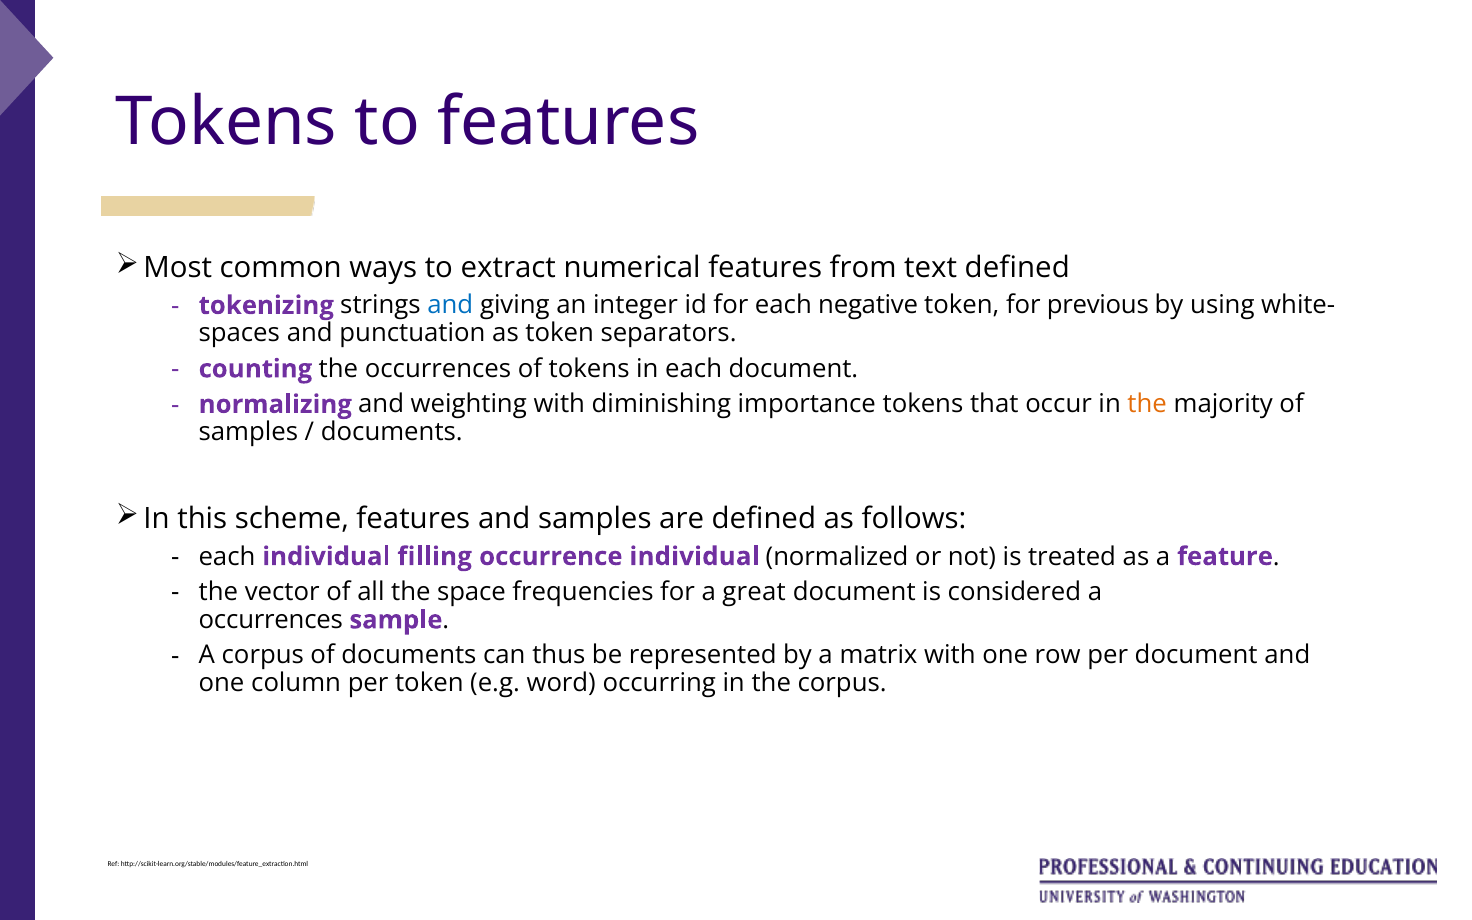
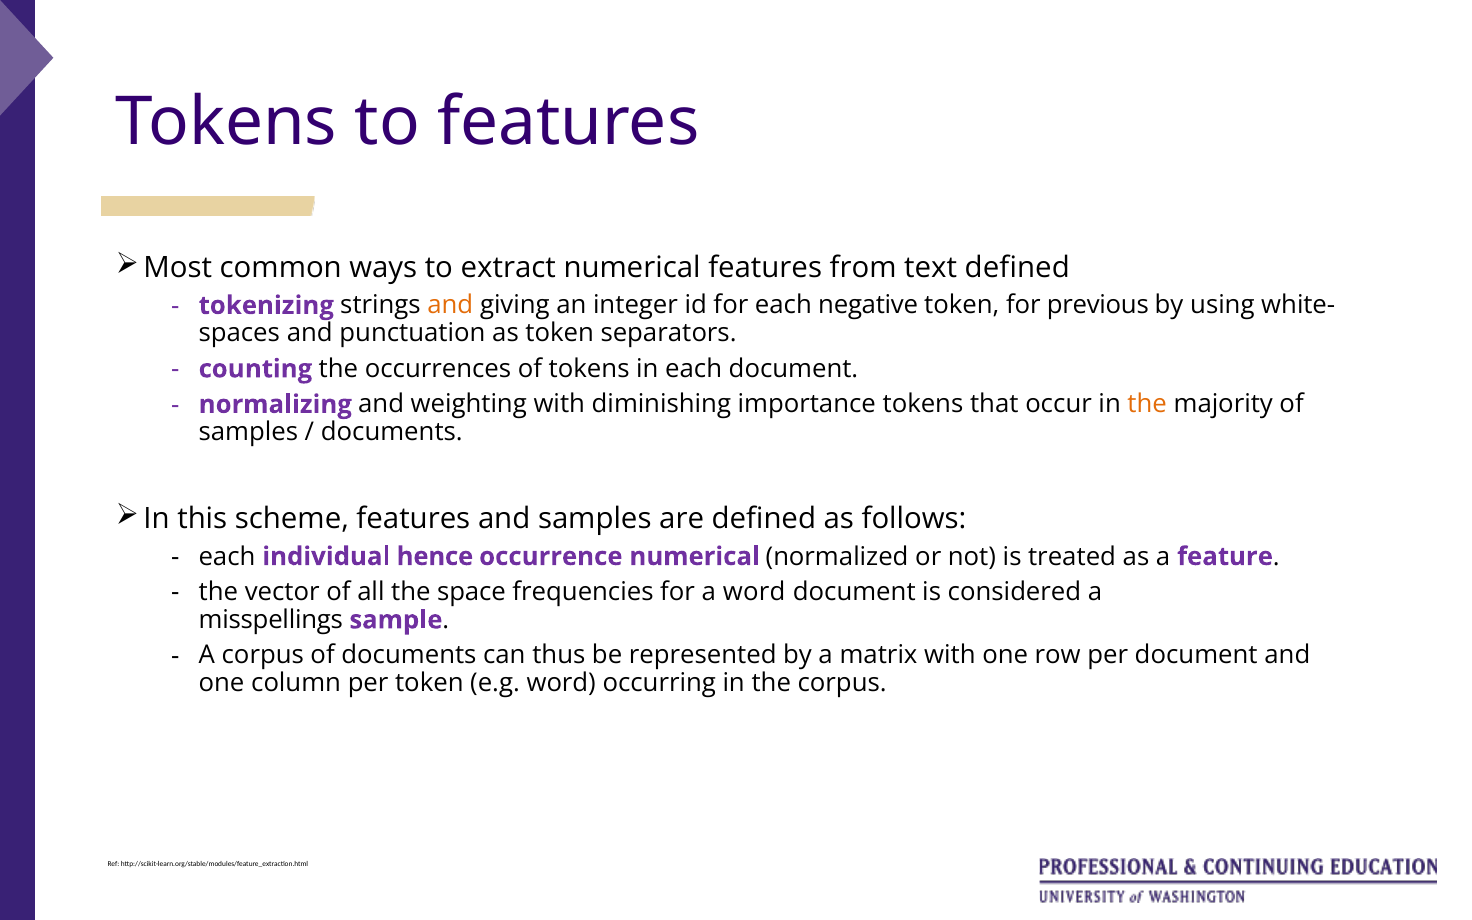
and at (450, 305) colour: blue -> orange
filling: filling -> hence
occurrence individual: individual -> numerical
a great: great -> word
occurrences at (271, 620): occurrences -> misspellings
